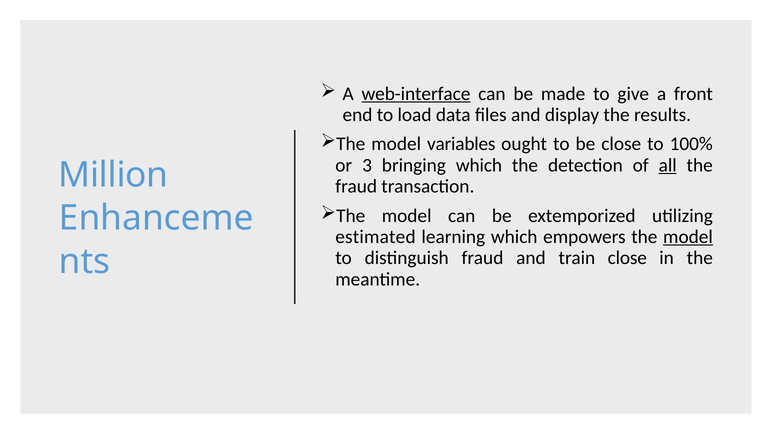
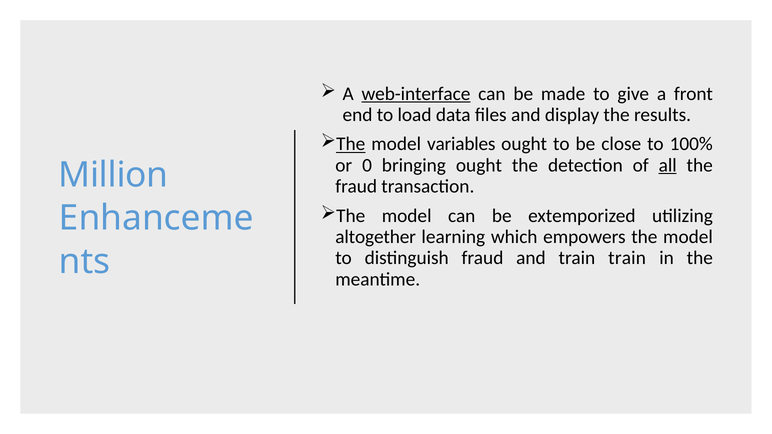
The at (351, 144) underline: none -> present
3: 3 -> 0
bringing which: which -> ought
estimated: estimated -> altogether
model at (688, 237) underline: present -> none
train close: close -> train
